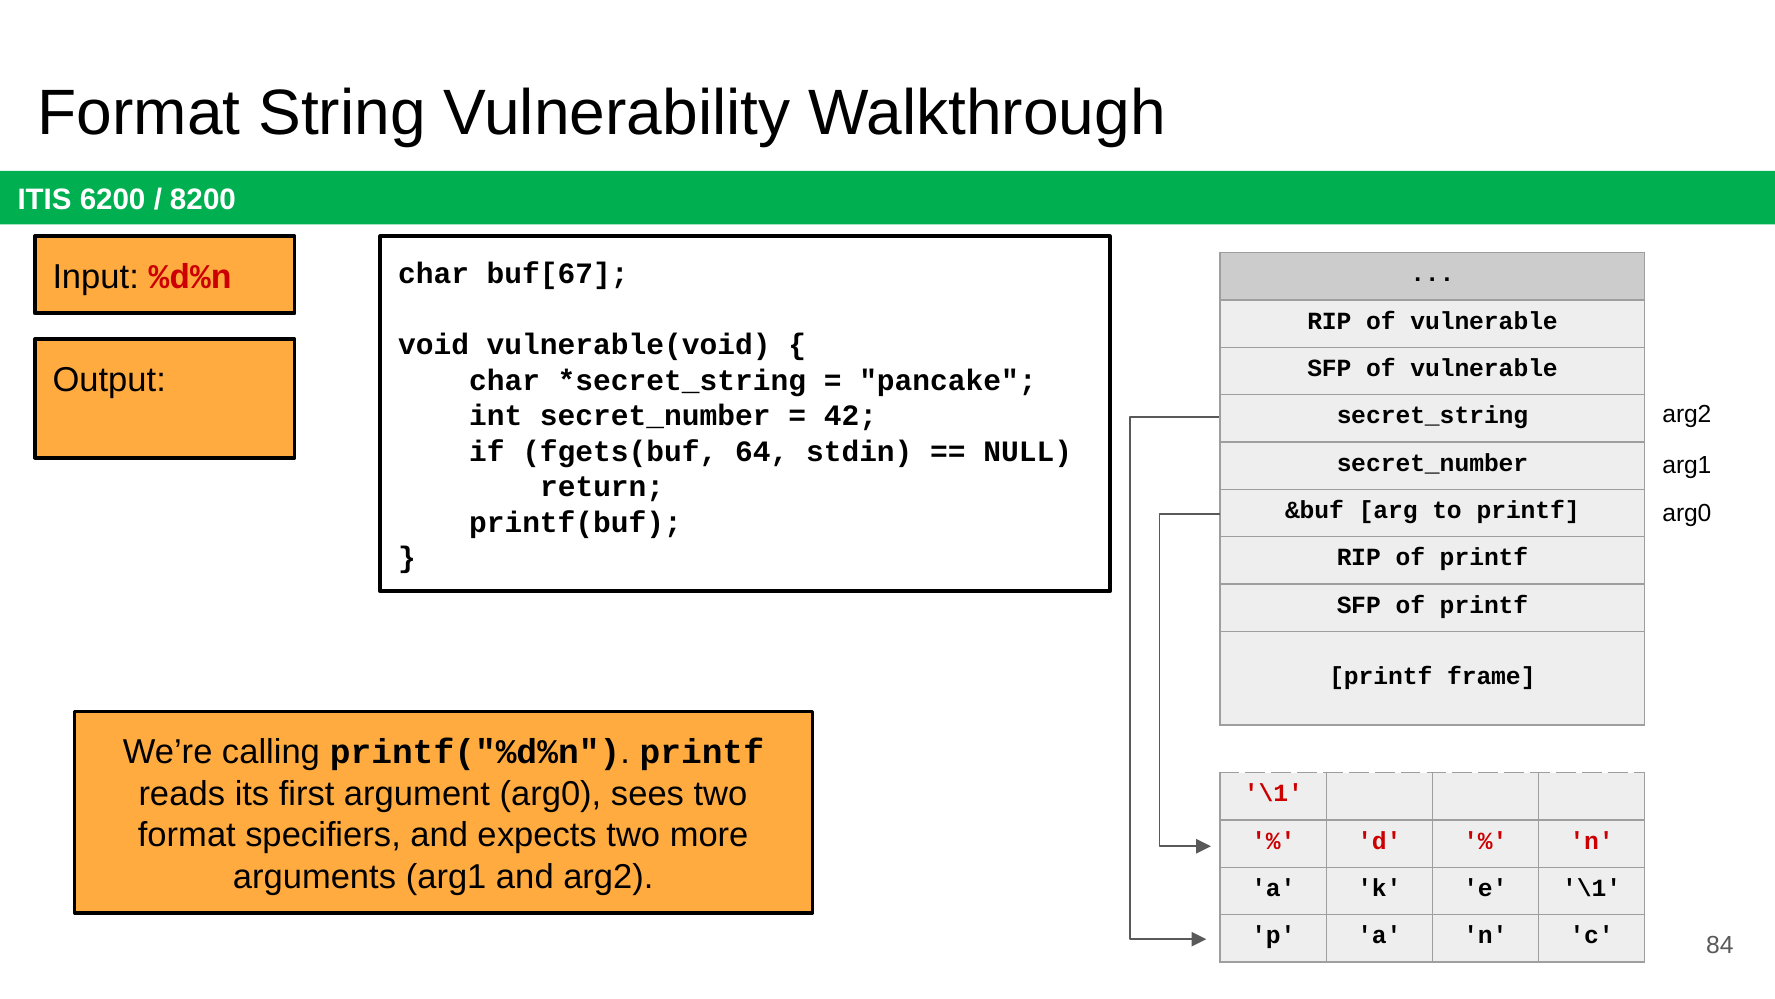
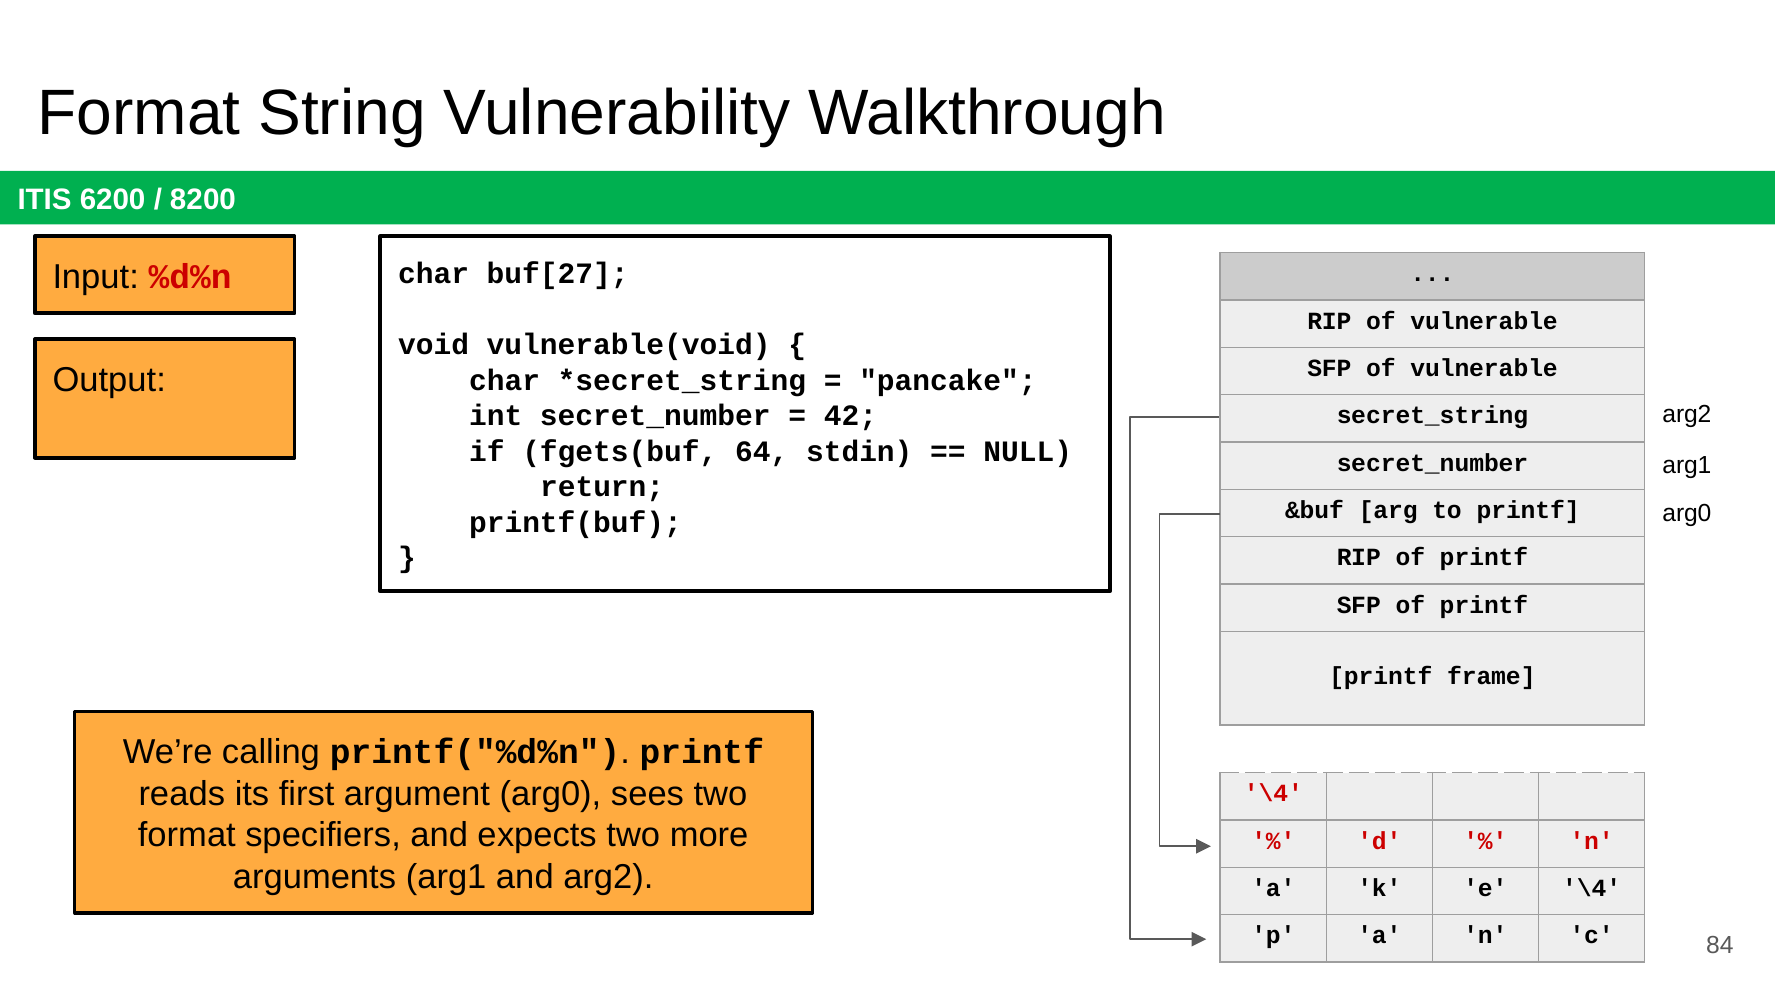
buf[67: buf[67 -> buf[27
\1 at (1273, 793): \1 -> \4
e \1: \1 -> \4
